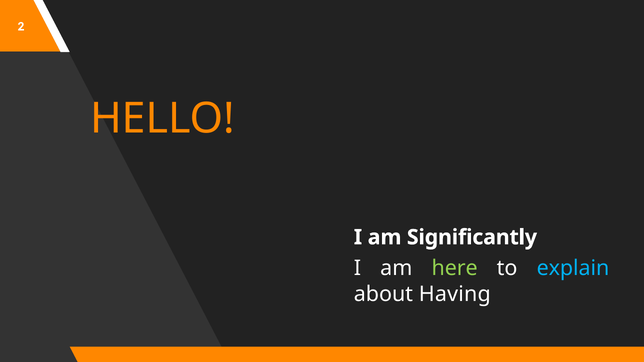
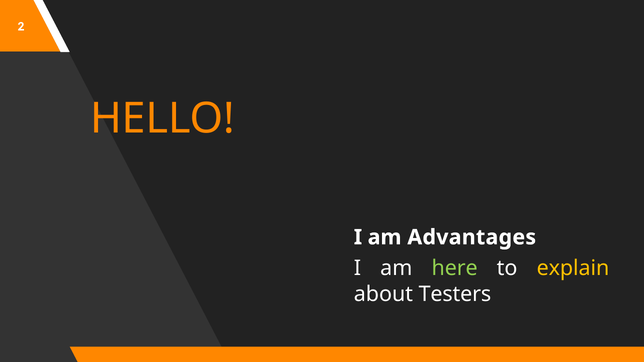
Significantly: Significantly -> Advantages
explain colour: light blue -> yellow
Having: Having -> Testers
